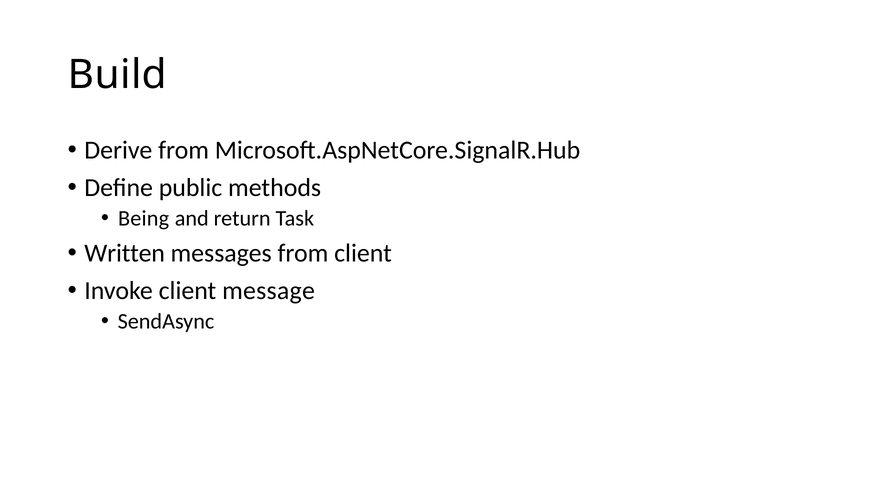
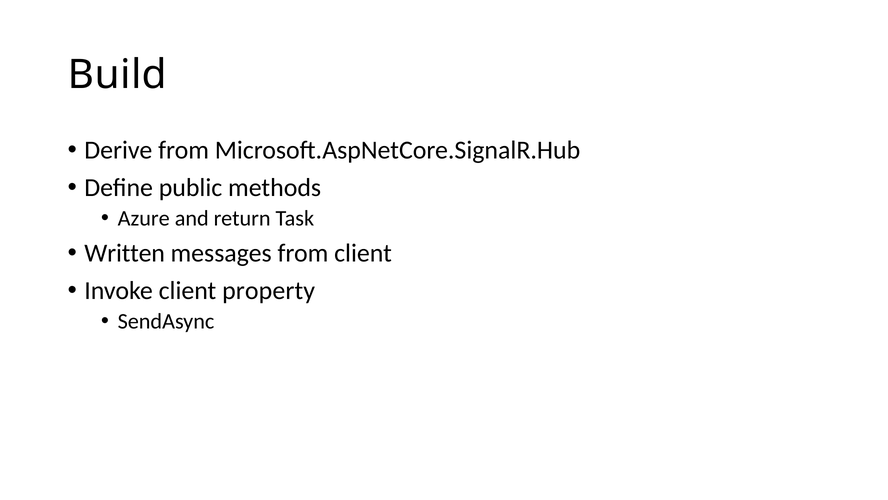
Being: Being -> Azure
message: message -> property
